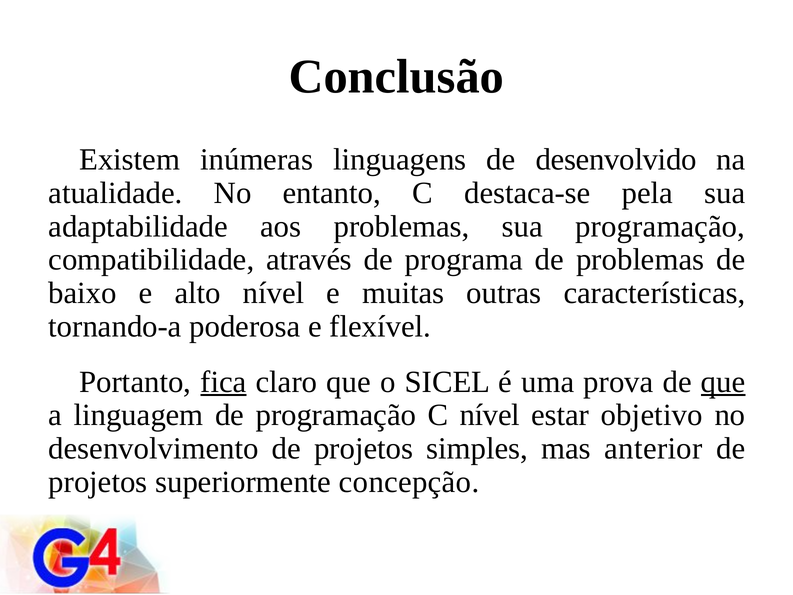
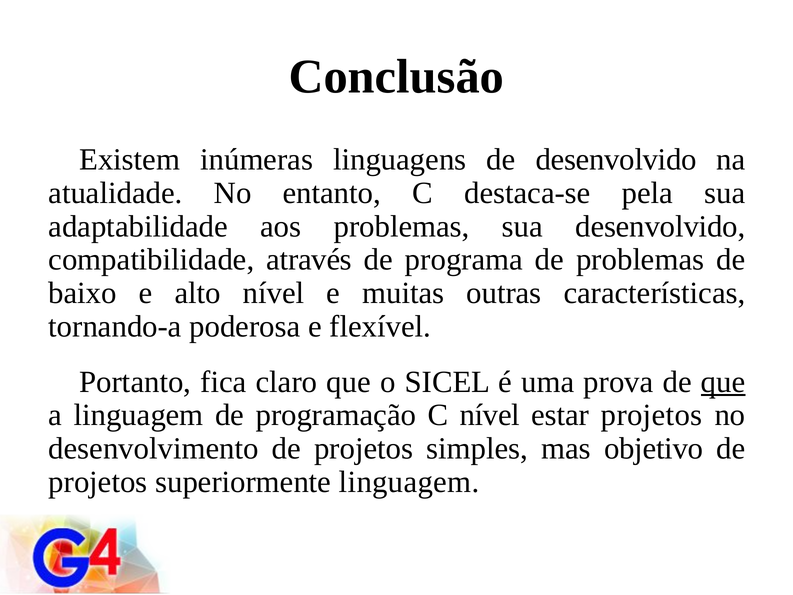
sua programação: programação -> desenvolvido
fica underline: present -> none
estar objetivo: objetivo -> projetos
anterior: anterior -> objetivo
superiormente concepção: concepção -> linguagem
